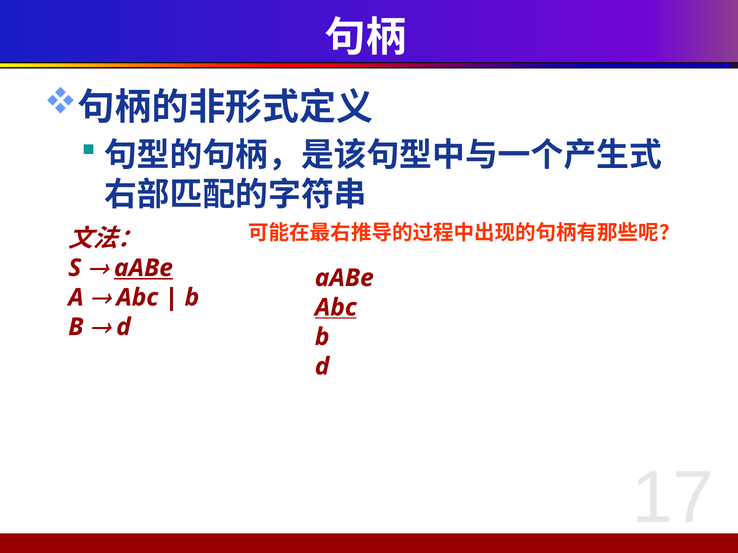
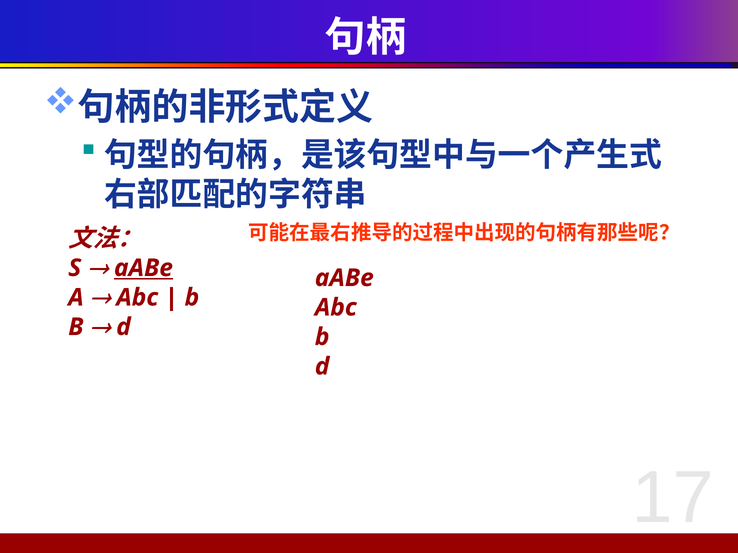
Abc at (336, 308) underline: present -> none
